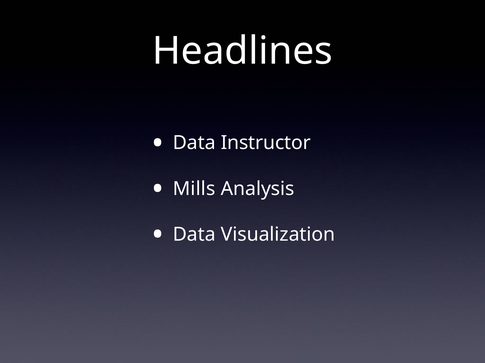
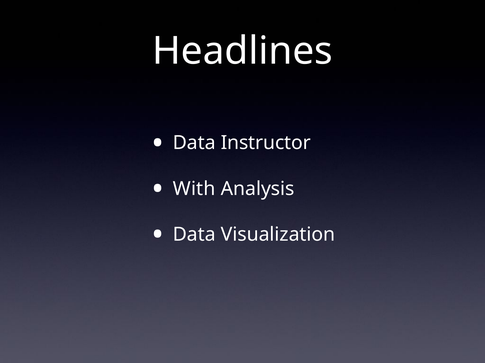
Mills: Mills -> With
